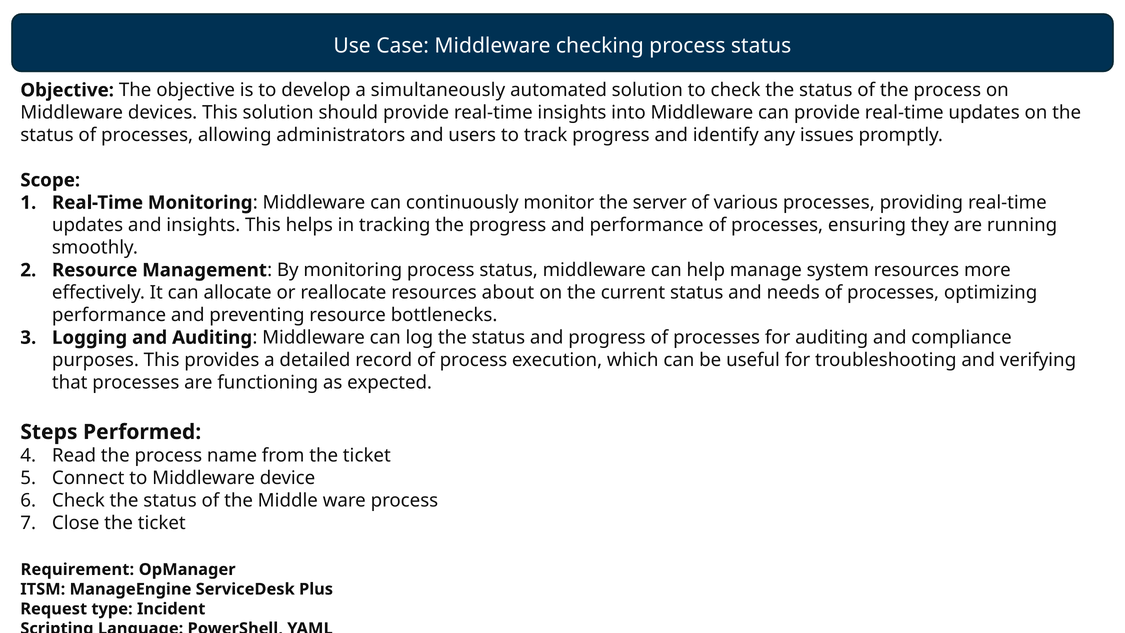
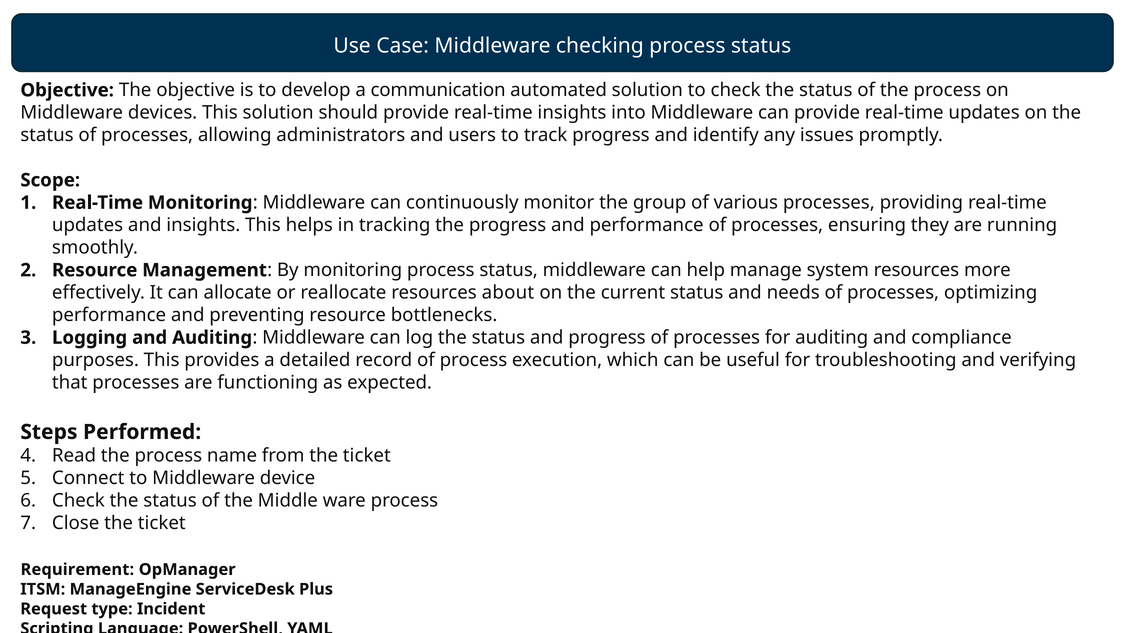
simultaneously: simultaneously -> communication
server: server -> group
